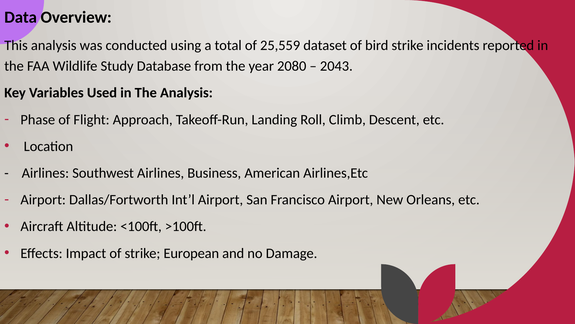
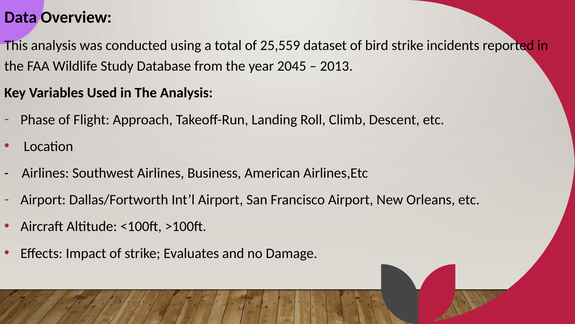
2080: 2080 -> 2045
2043: 2043 -> 2013
European: European -> Evaluates
